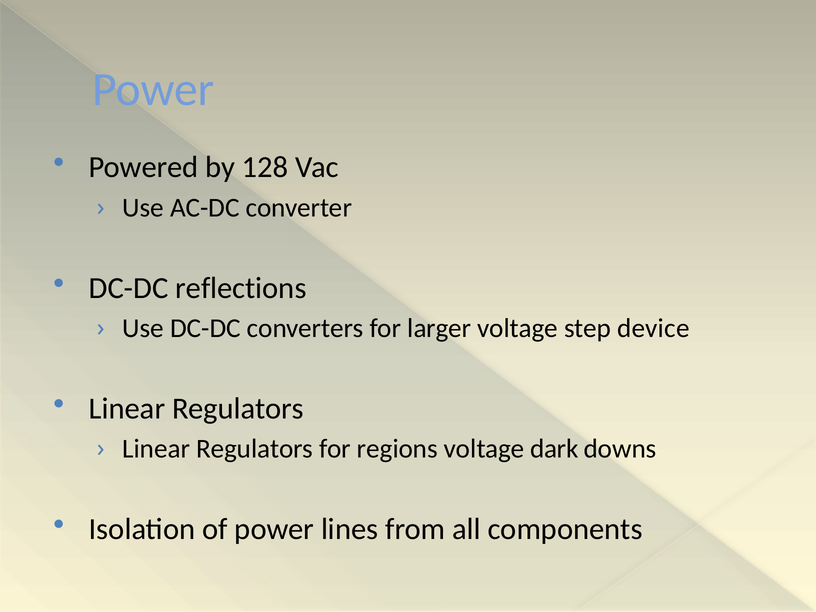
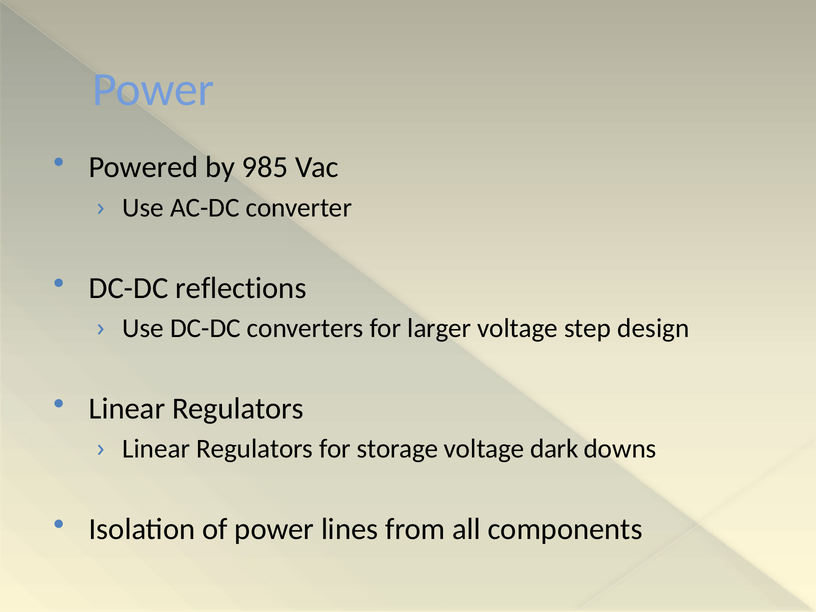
128: 128 -> 985
device: device -> design
regions: regions -> storage
